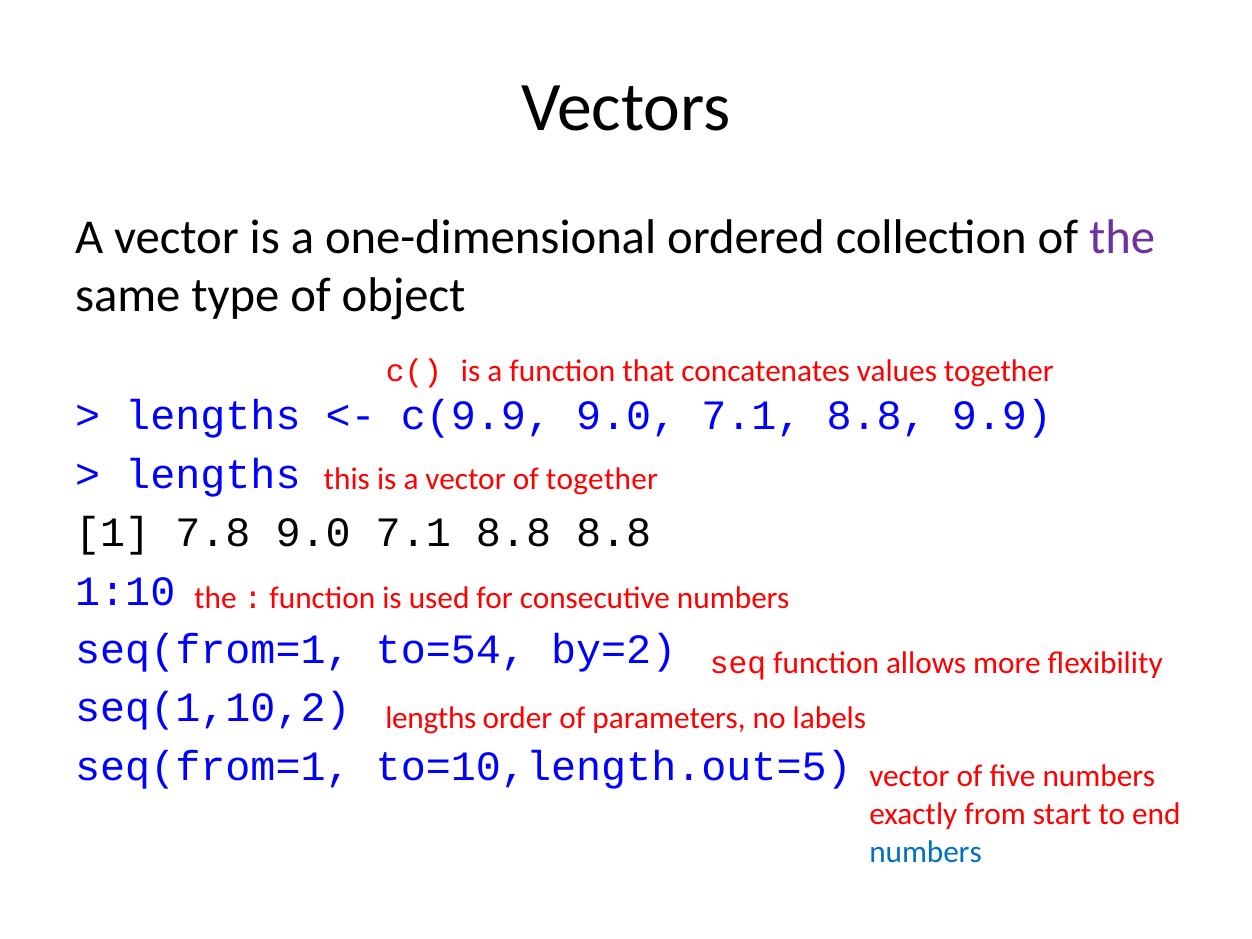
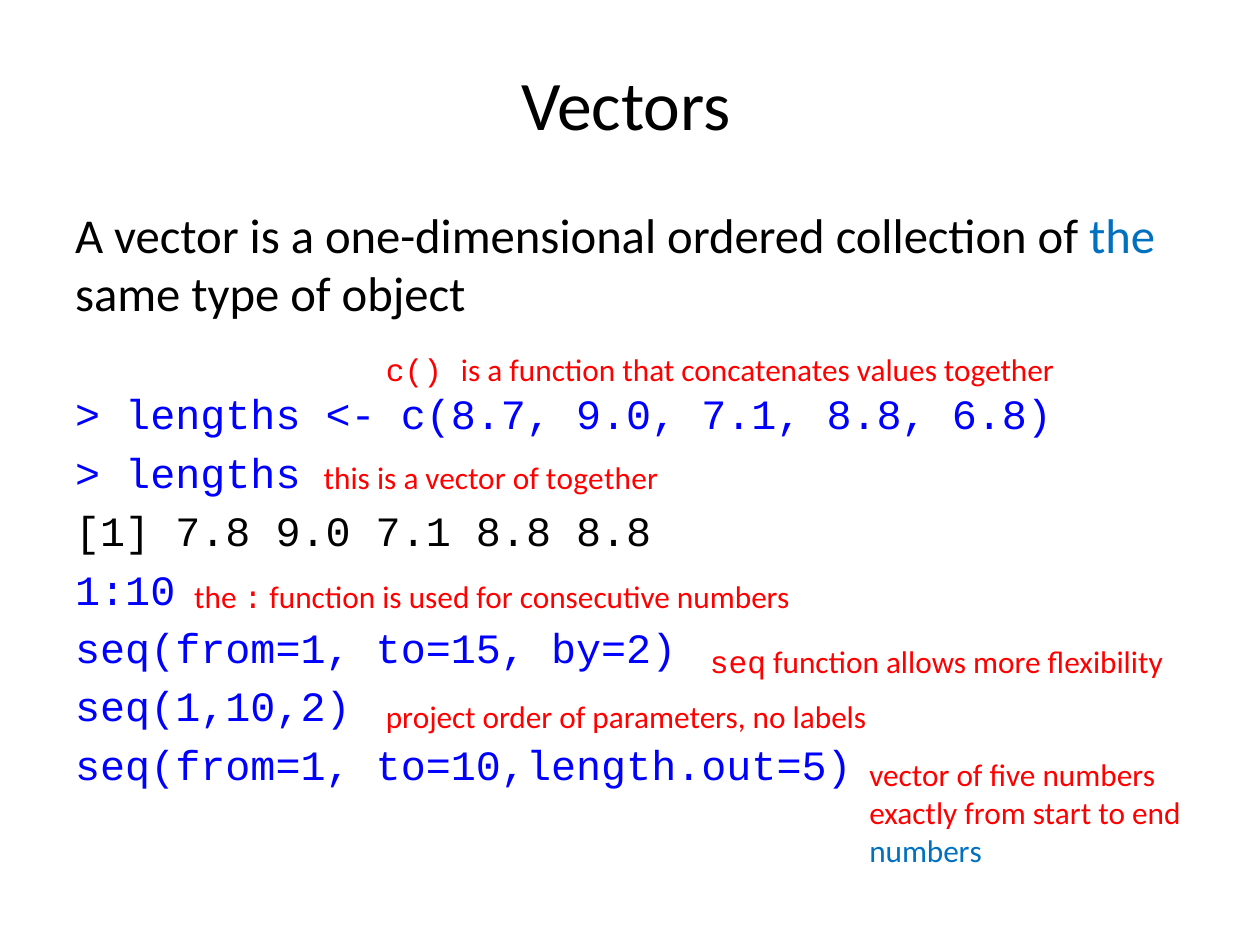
the at (1122, 237) colour: purple -> blue
c(9.9: c(9.9 -> c(8.7
9.9: 9.9 -> 6.8
to=54: to=54 -> to=15
lengths at (431, 718): lengths -> project
